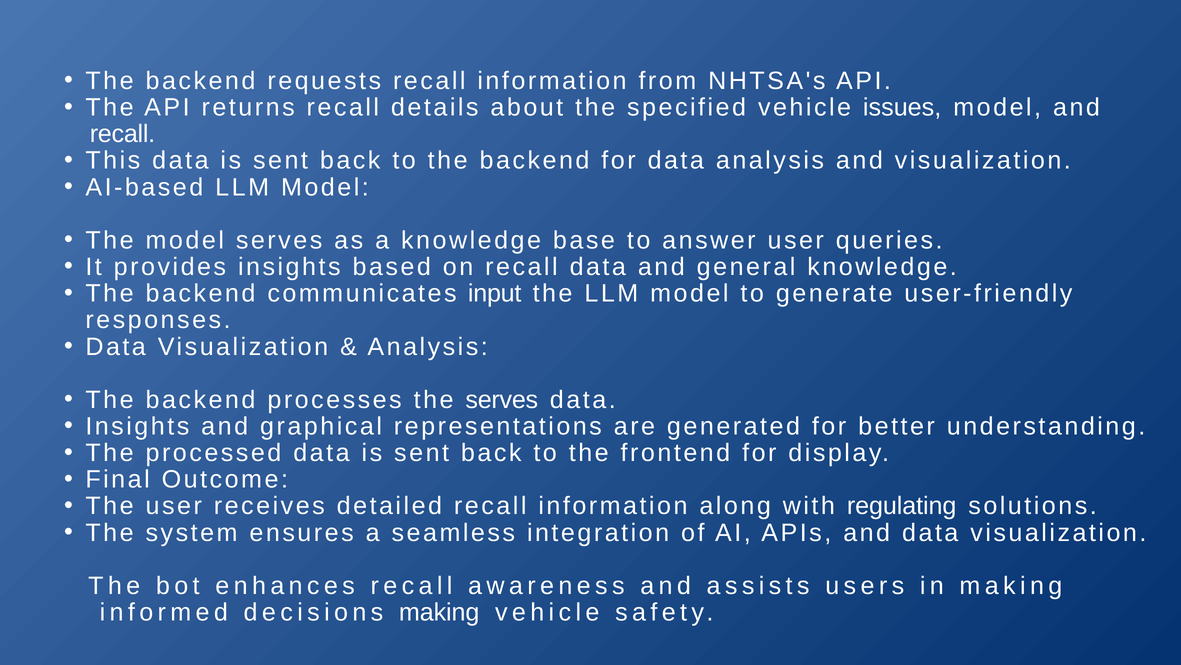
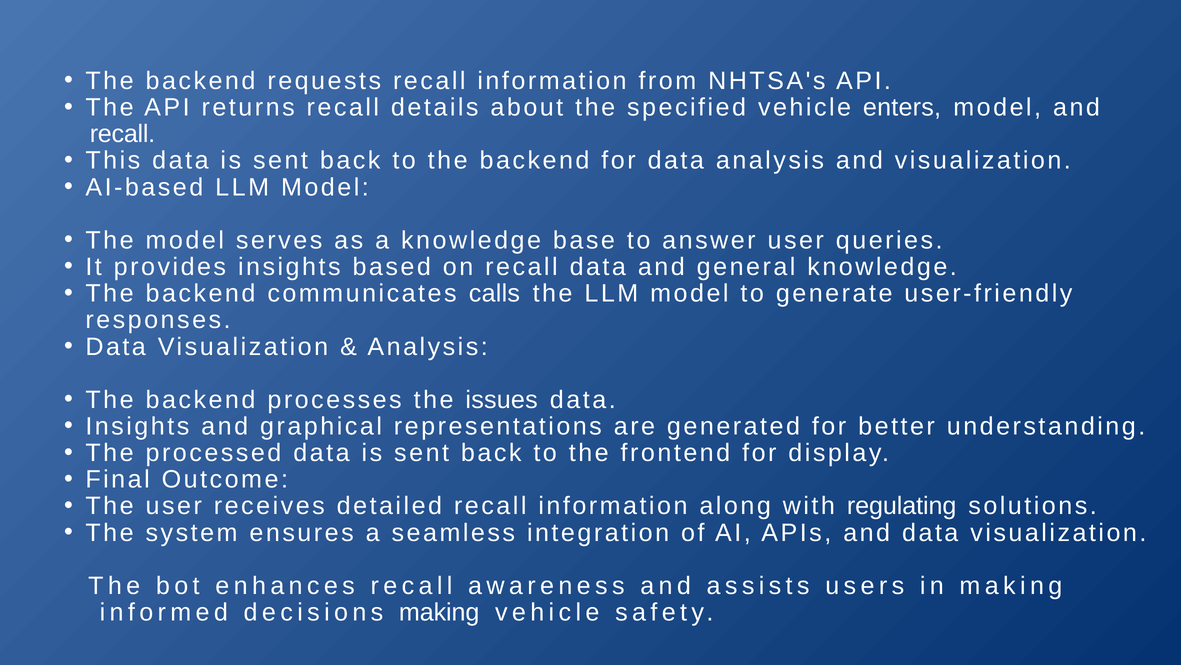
issues: issues -> enters
input: input -> calls
the serves: serves -> issues
